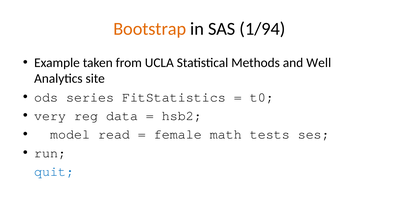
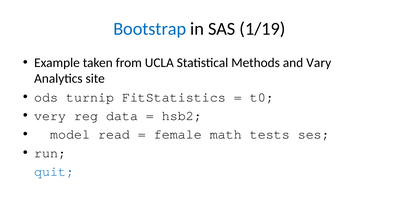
Bootstrap colour: orange -> blue
1/94: 1/94 -> 1/19
Well: Well -> Vary
series: series -> turnip
